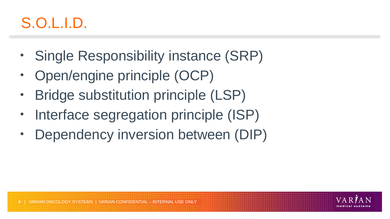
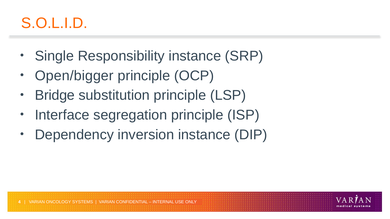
Open/engine: Open/engine -> Open/bigger
inversion between: between -> instance
